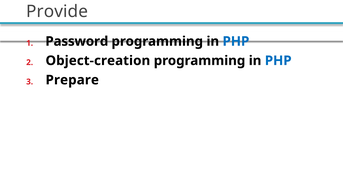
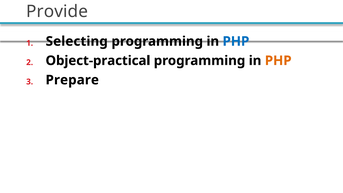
Password: Password -> Selecting
Object-creation: Object-creation -> Object-practical
PHP at (278, 61) colour: blue -> orange
